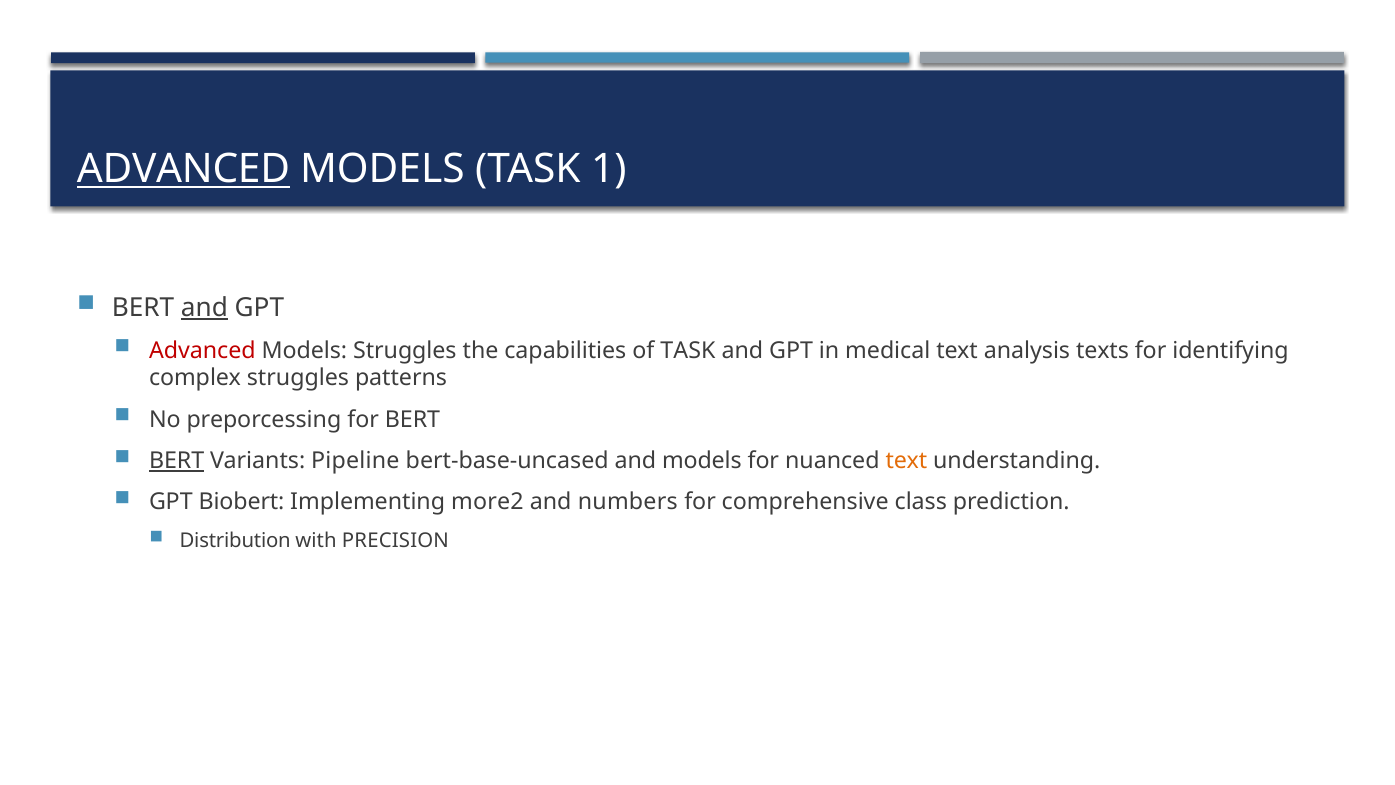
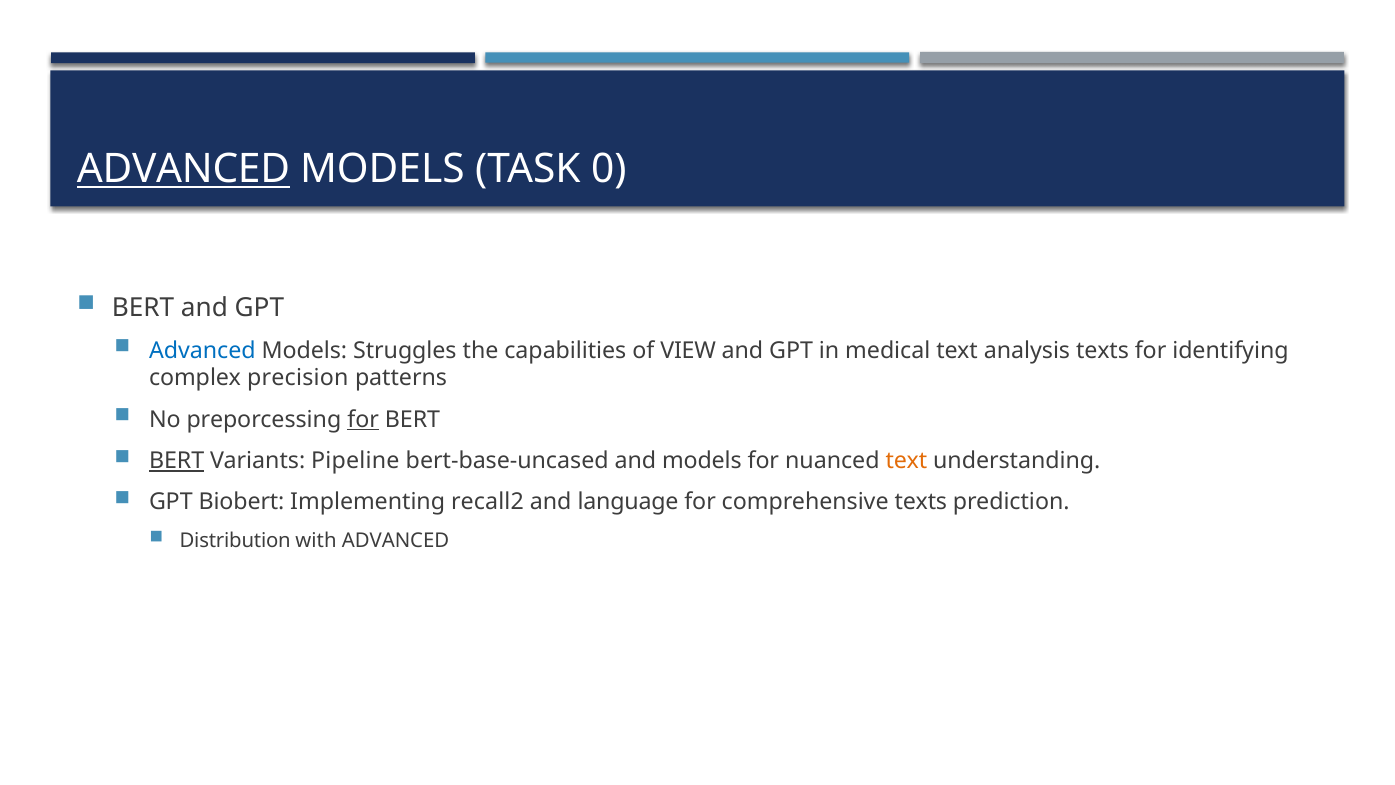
1: 1 -> 0
and at (204, 307) underline: present -> none
Advanced at (202, 350) colour: red -> blue
of TASK: TASK -> VIEW
complex struggles: struggles -> precision
for at (363, 419) underline: none -> present
more2: more2 -> recall2
numbers: numbers -> language
comprehensive class: class -> texts
with PRECISION: PRECISION -> ADVANCED
